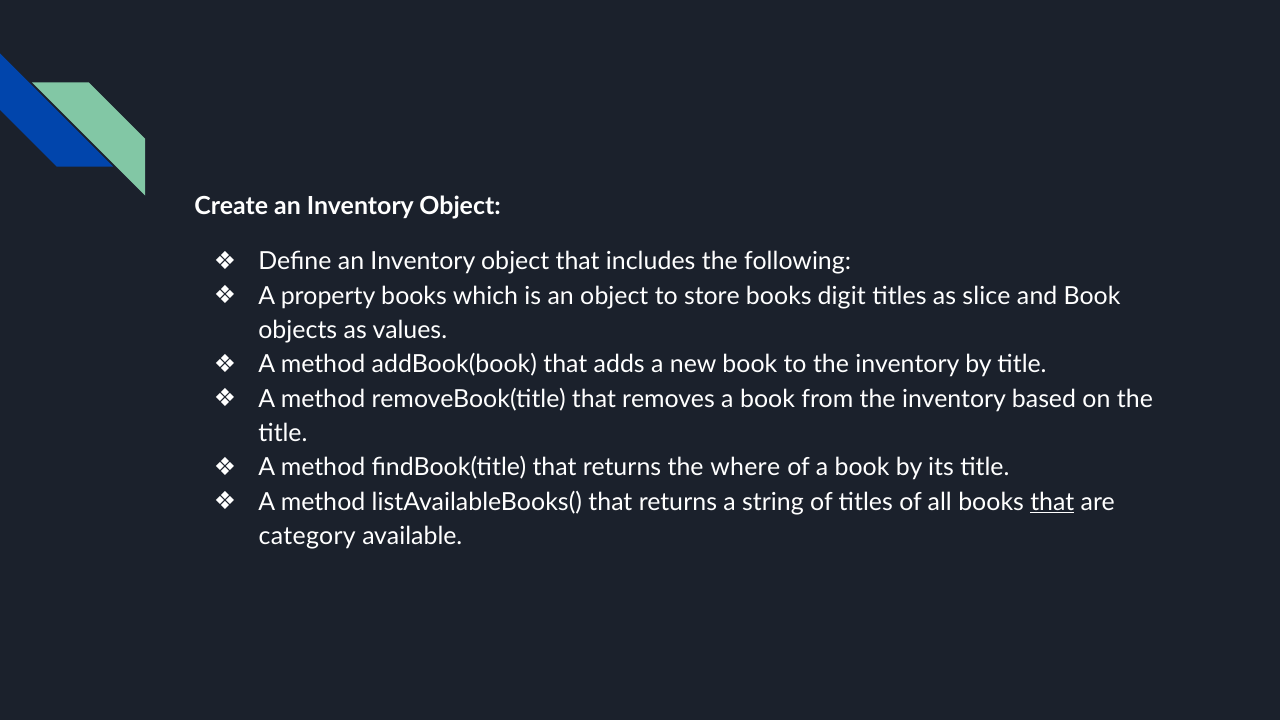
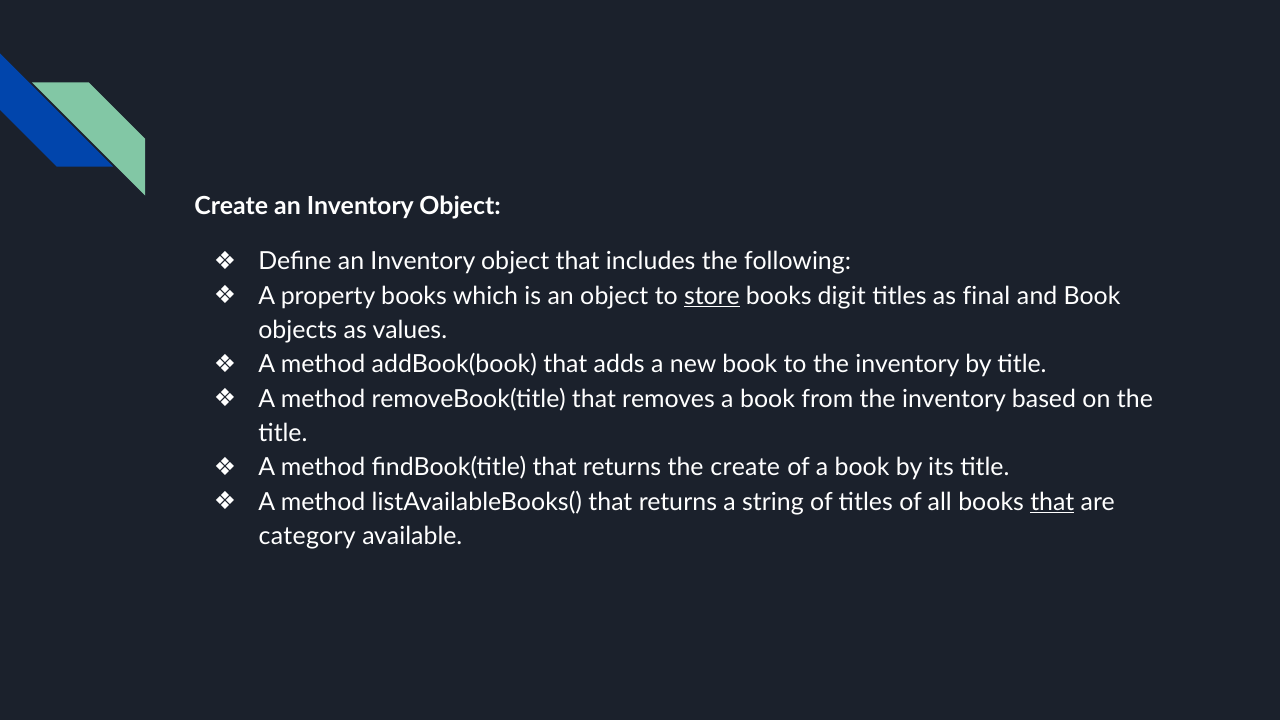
store underline: none -> present
slice: slice -> final
the where: where -> create
